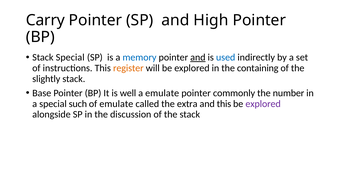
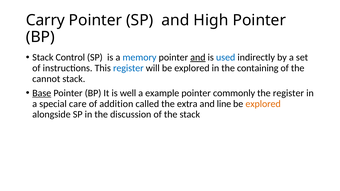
Stack Special: Special -> Control
register at (128, 68) colour: orange -> blue
slightly: slightly -> cannot
Base underline: none -> present
a emulate: emulate -> example
the number: number -> register
such: such -> care
of emulate: emulate -> addition
and this: this -> line
explored at (263, 104) colour: purple -> orange
